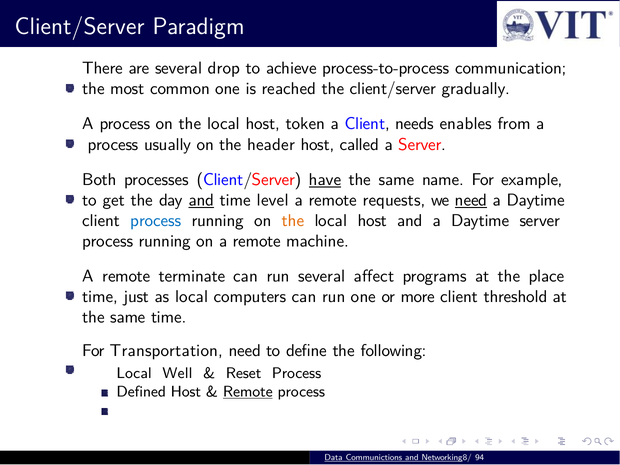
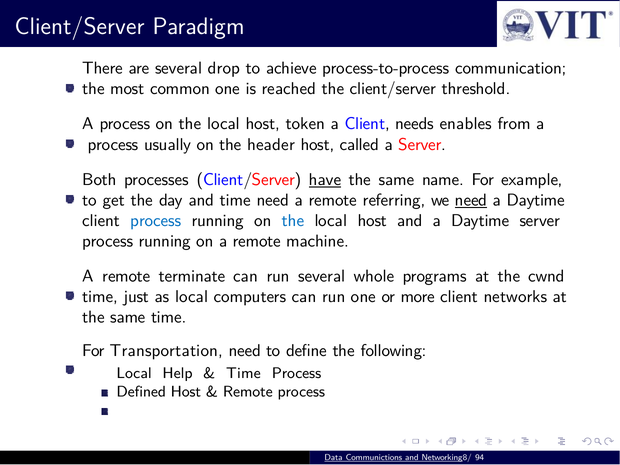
gradually: gradually -> threshold
and at (201, 200) underline: present -> none
time level: level -> need
requests: requests -> referring
the at (293, 221) colour: orange -> blue
affect: affect -> whole
place: place -> cwnd
threshold: threshold -> networks
Well: Well -> Help
Reset at (244, 373): Reset -> Time
Remote at (248, 392) underline: present -> none
